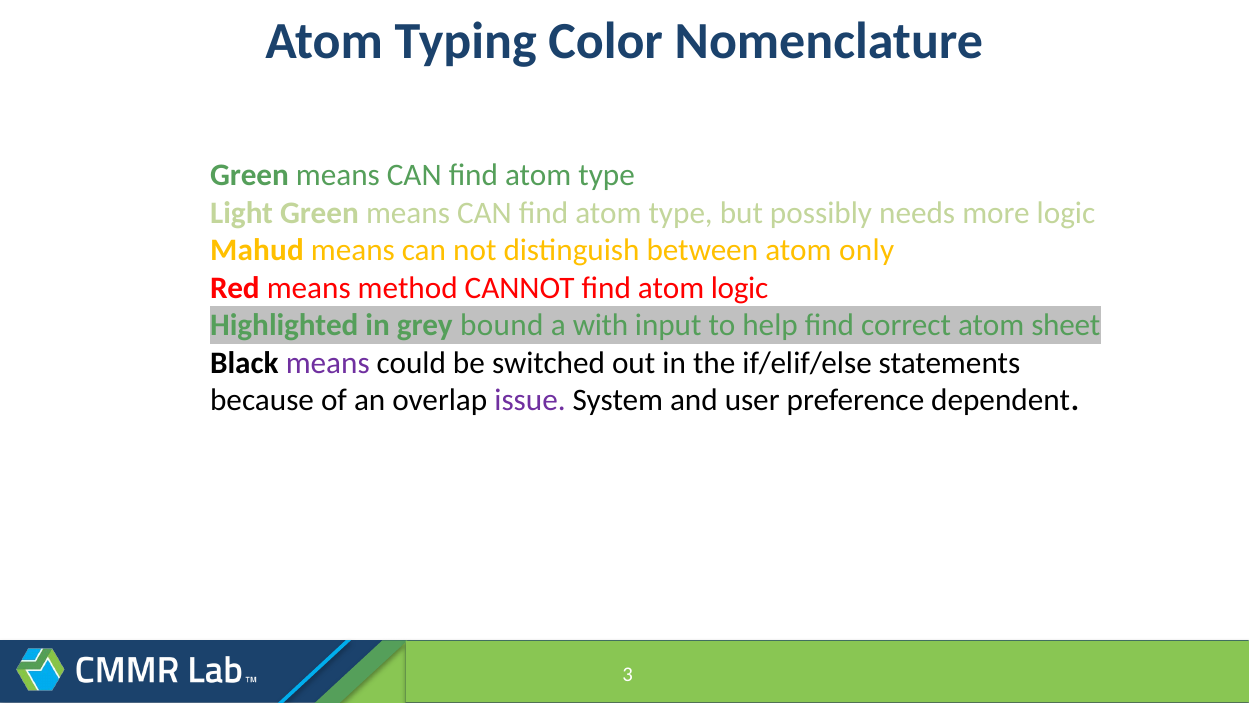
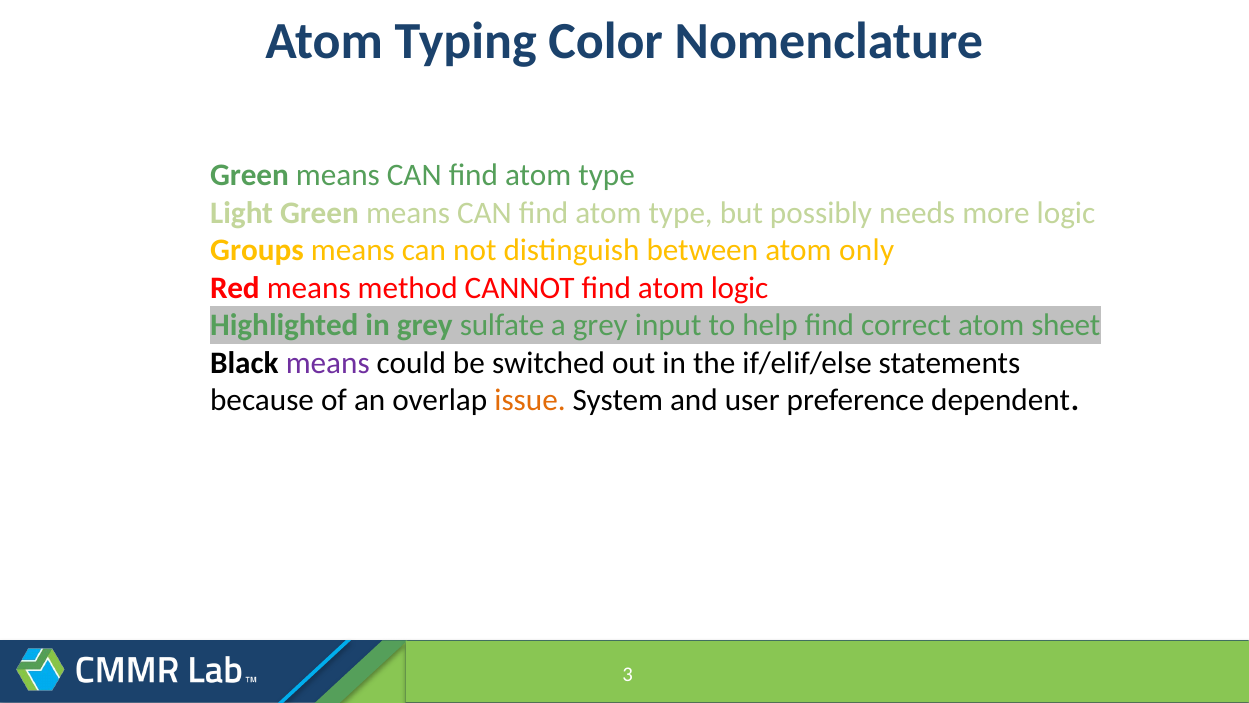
Mahud: Mahud -> Groups
bound: bound -> sulfate
a with: with -> grey
issue colour: purple -> orange
